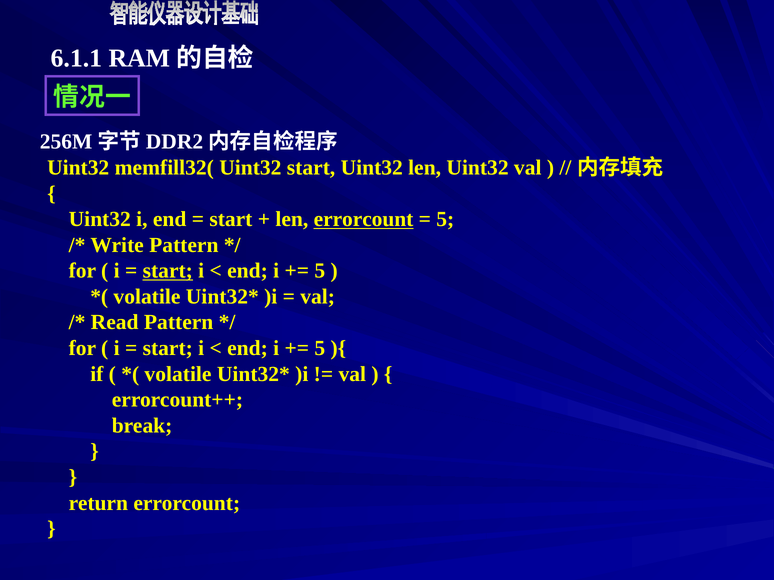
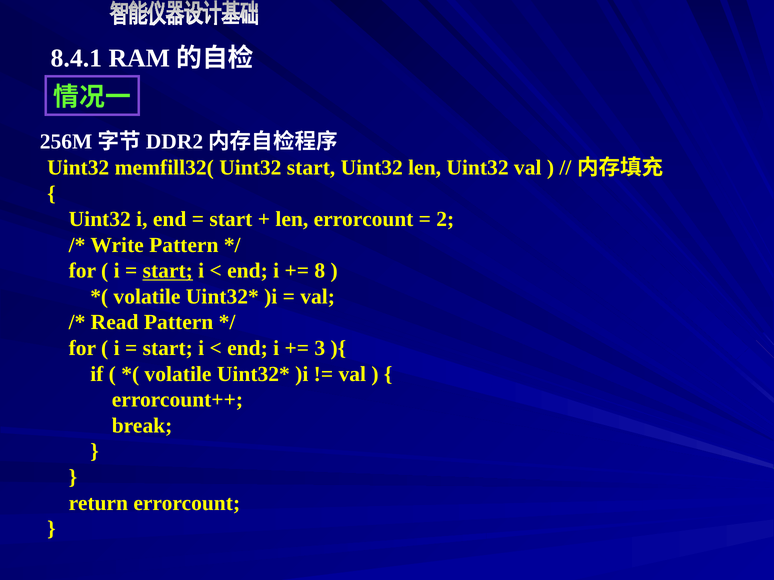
6.1.1: 6.1.1 -> 8.4.1
errorcount at (364, 219) underline: present -> none
5 at (445, 219): 5 -> 2
5 at (320, 271): 5 -> 8
5 at (320, 348): 5 -> 3
